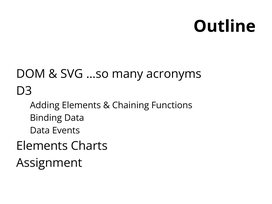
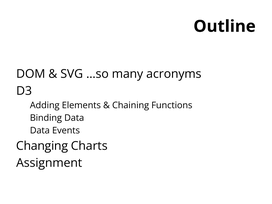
Elements at (42, 146): Elements -> Changing
